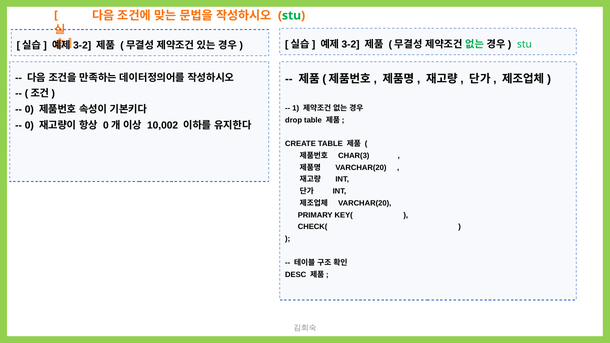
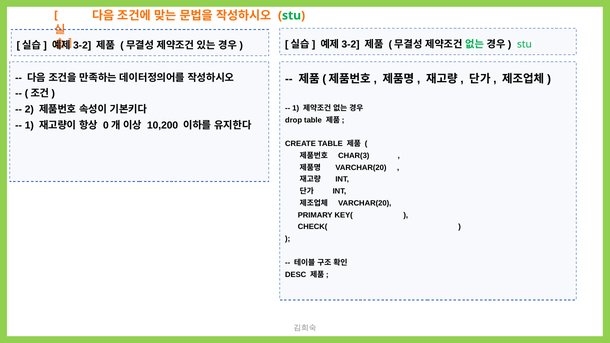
0 at (29, 109): 0 -> 2
0 at (29, 125): 0 -> 1
10,002: 10,002 -> 10,200
